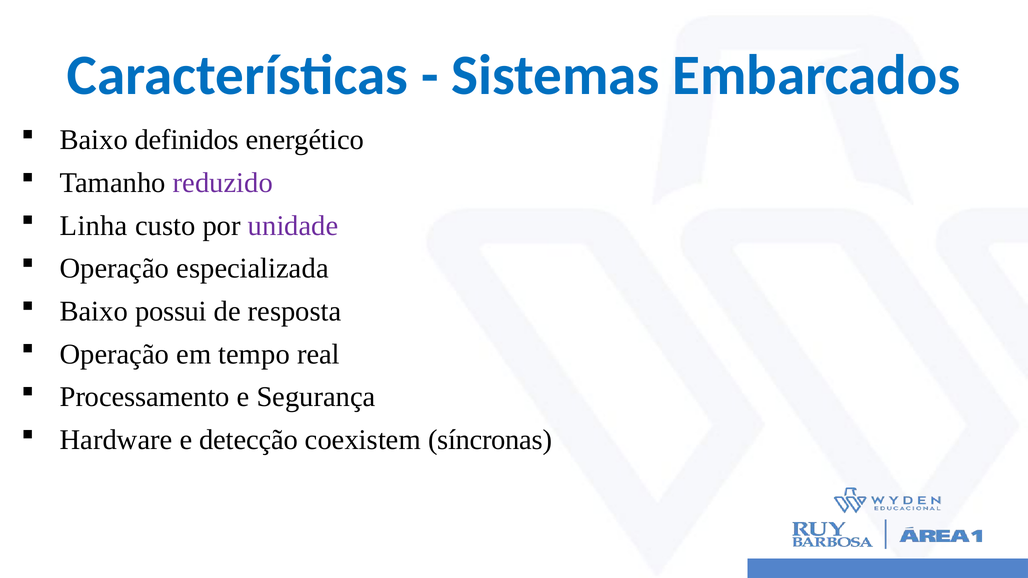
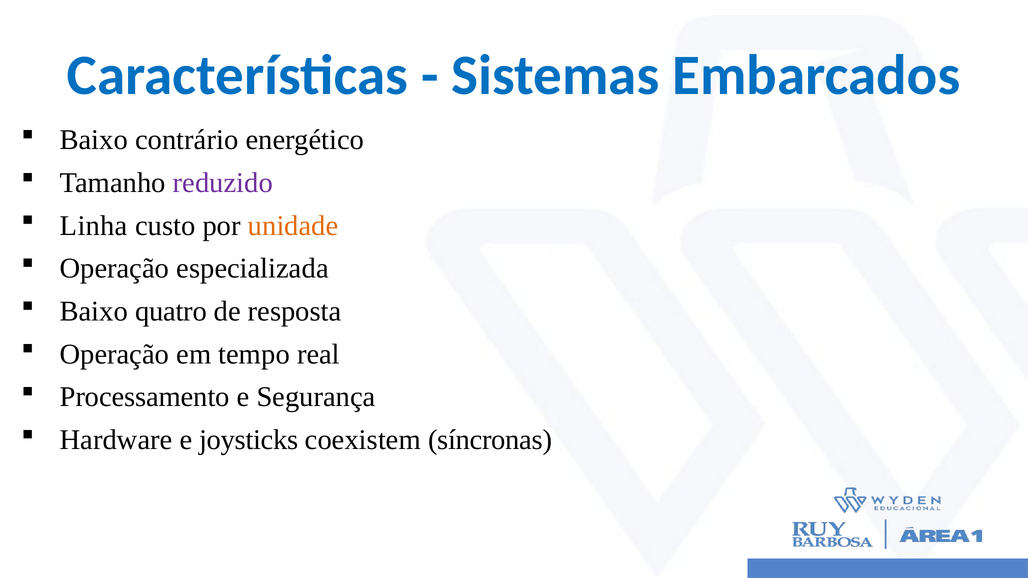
definidos: definidos -> contrário
unidade colour: purple -> orange
possui: possui -> quatro
detecção: detecção -> joysticks
